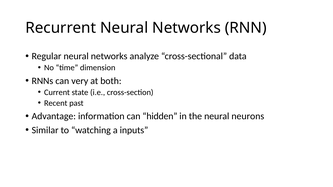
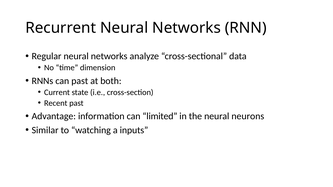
can very: very -> past
hidden: hidden -> limited
